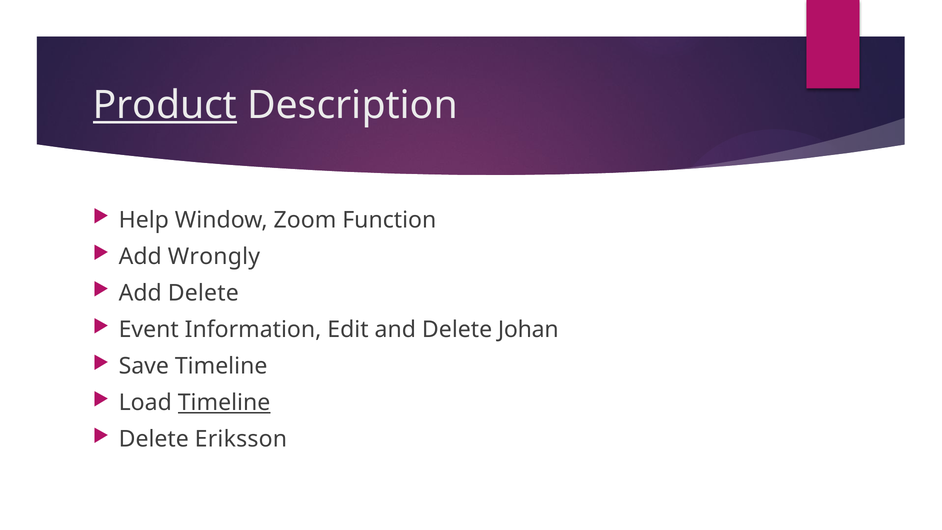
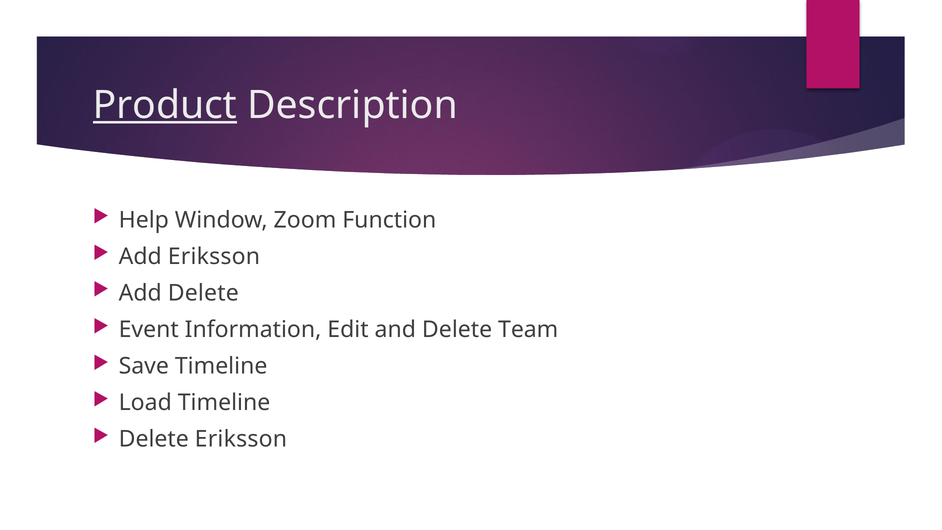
Add Wrongly: Wrongly -> Eriksson
Johan: Johan -> Team
Timeline at (224, 403) underline: present -> none
